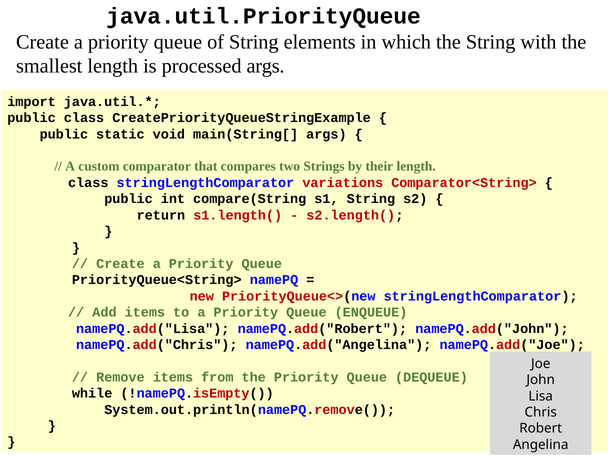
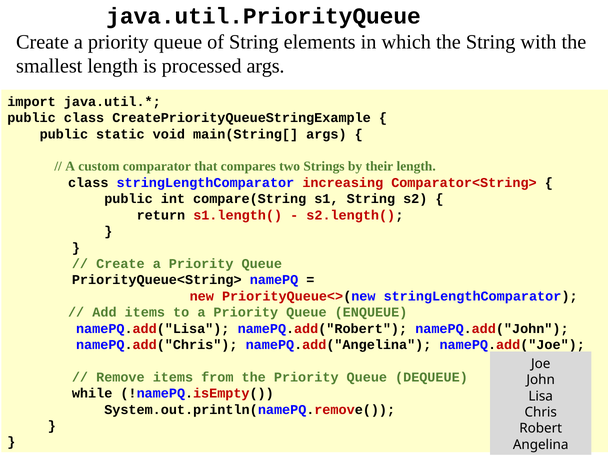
variations: variations -> increasing
